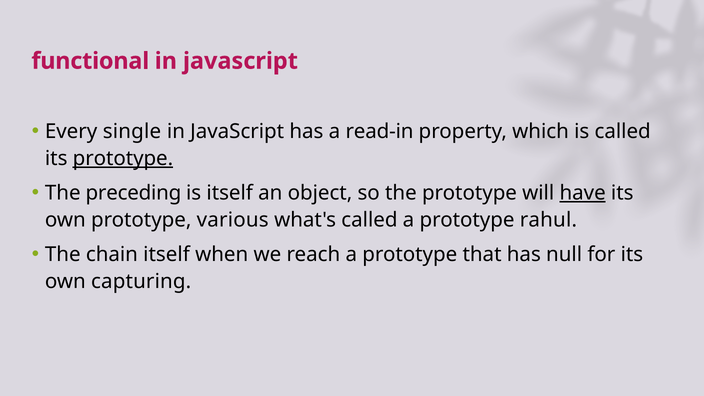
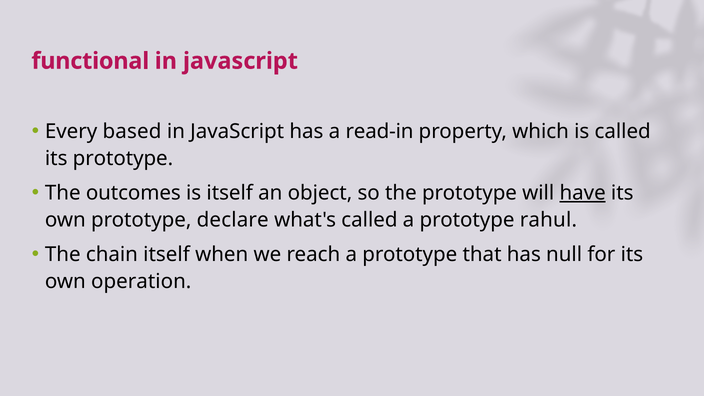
single: single -> based
prototype at (123, 159) underline: present -> none
preceding: preceding -> outcomes
various: various -> declare
capturing: capturing -> operation
